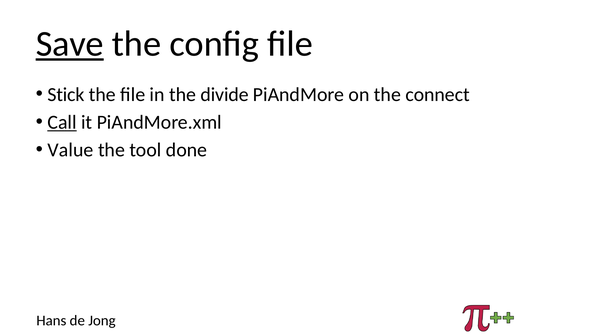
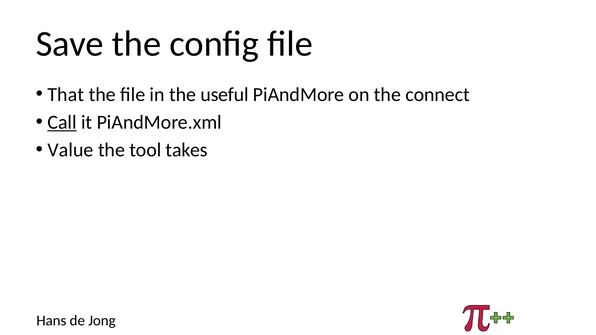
Save underline: present -> none
Stick: Stick -> That
divide: divide -> useful
done: done -> takes
